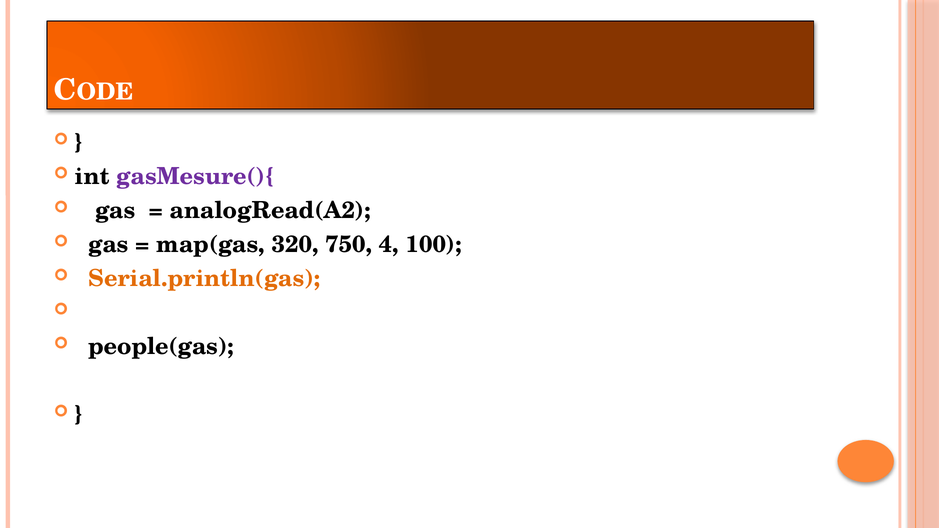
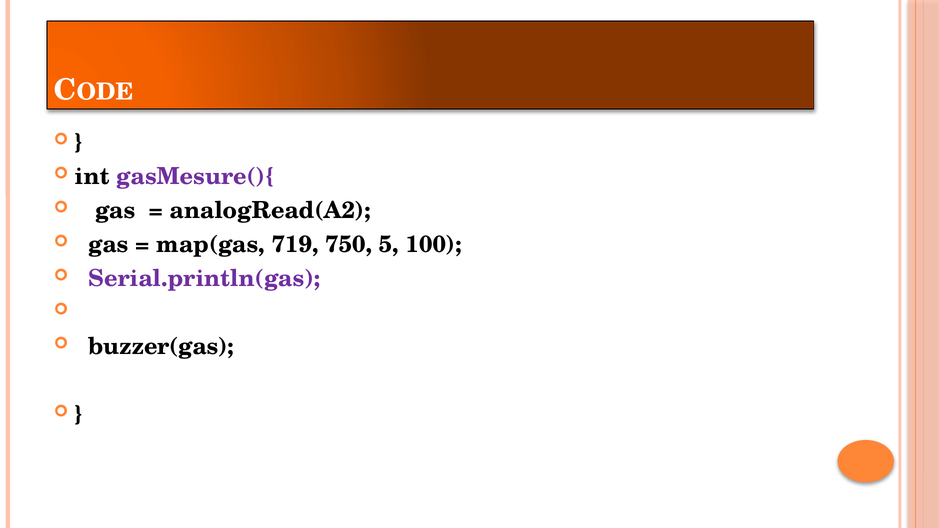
320: 320 -> 719
4: 4 -> 5
Serial.println(gas colour: orange -> purple
people(gas: people(gas -> buzzer(gas
